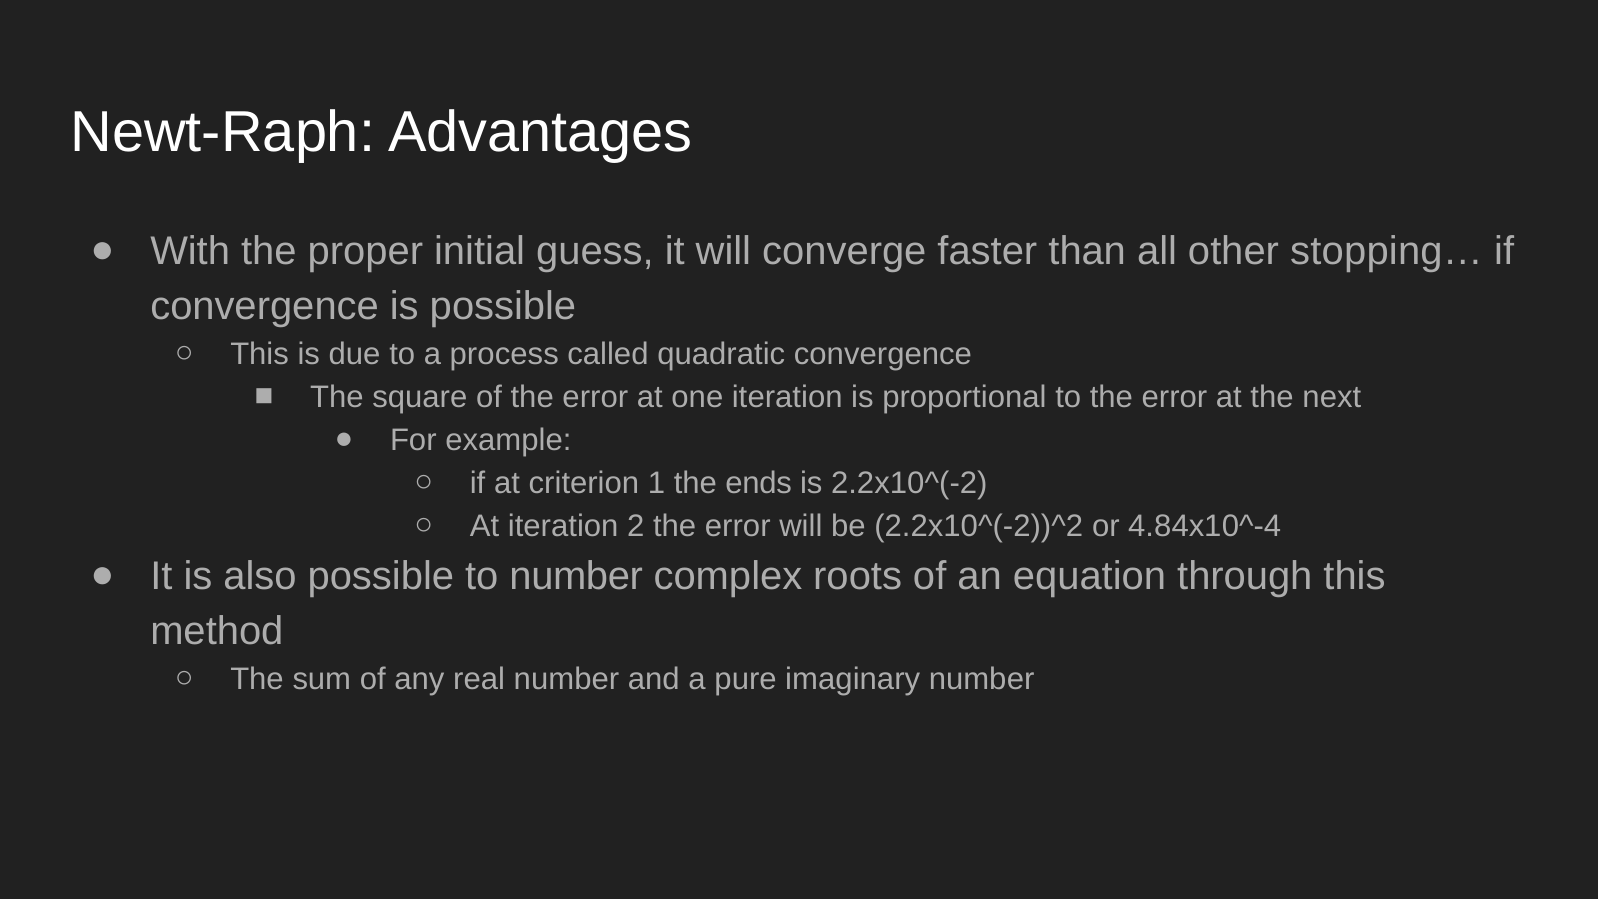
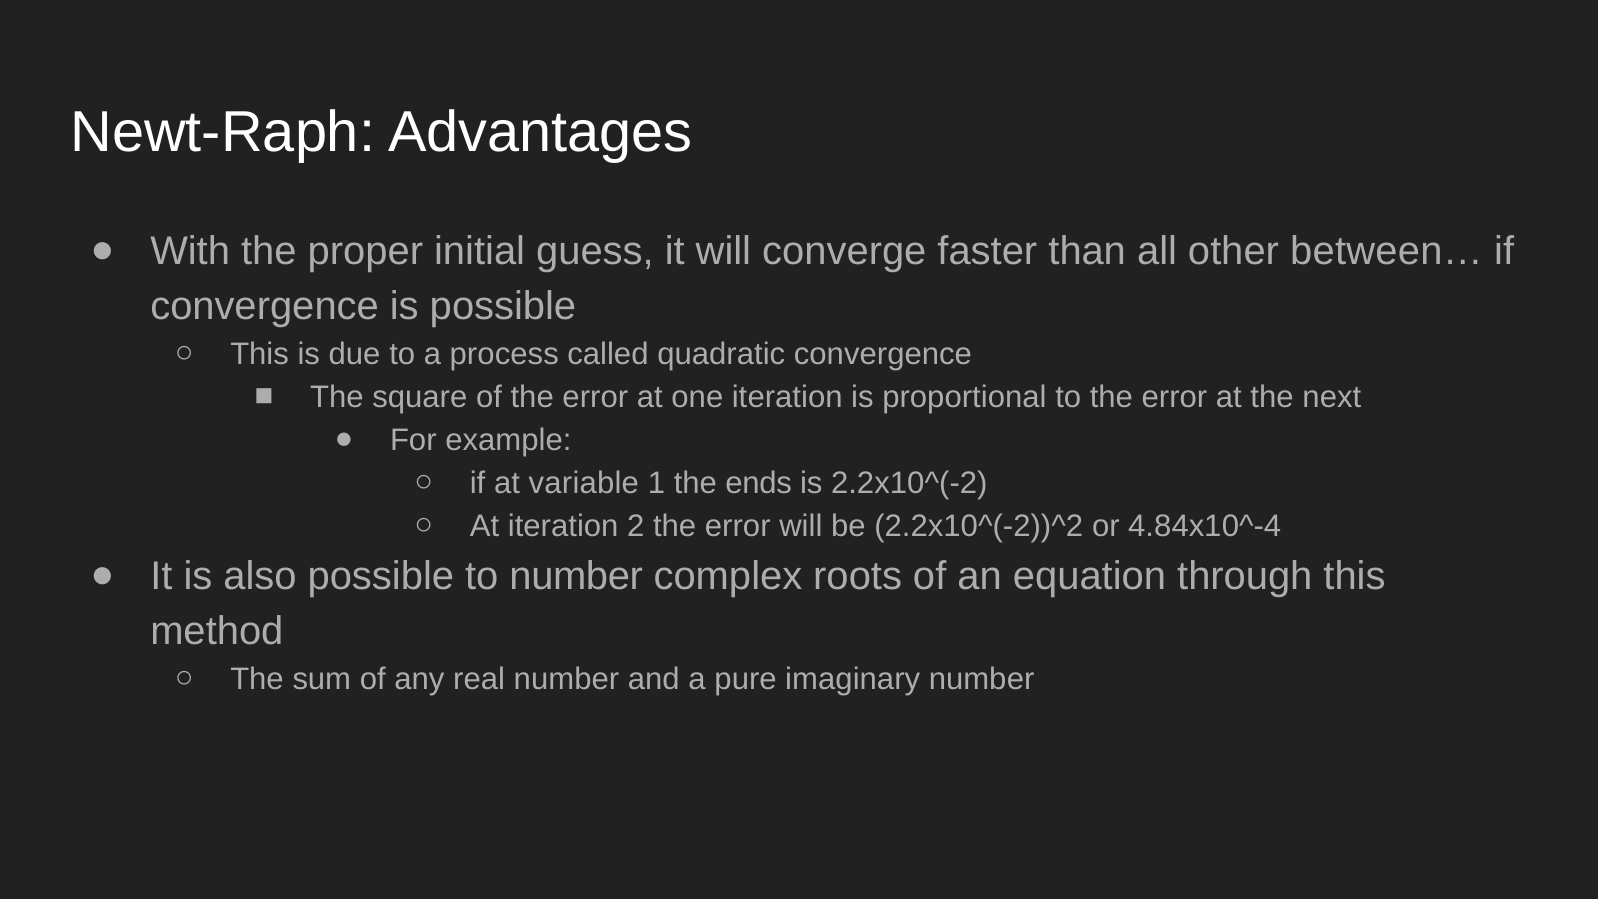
stopping…: stopping… -> between…
criterion: criterion -> variable
